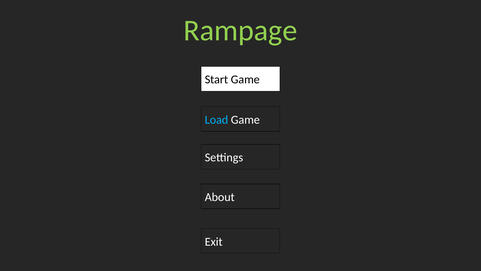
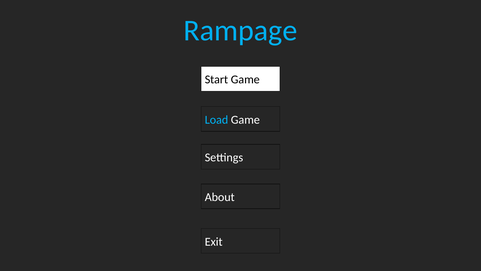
Rampage colour: light green -> light blue
